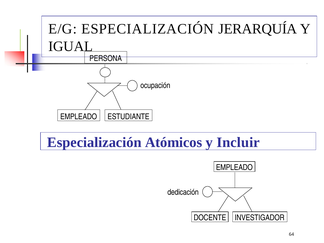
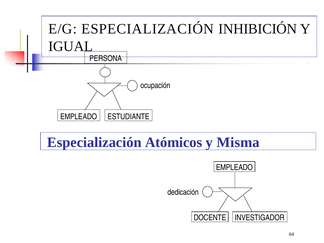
JERARQUÍA: JERARQUÍA -> INHIBICIÓN
Incluir: Incluir -> Misma
